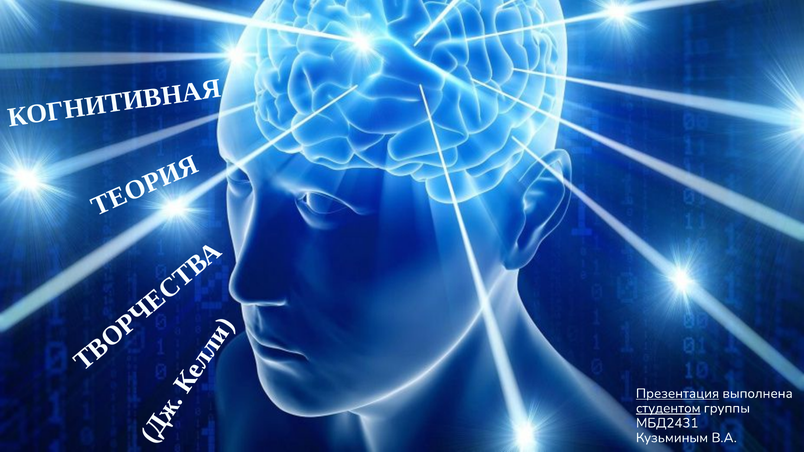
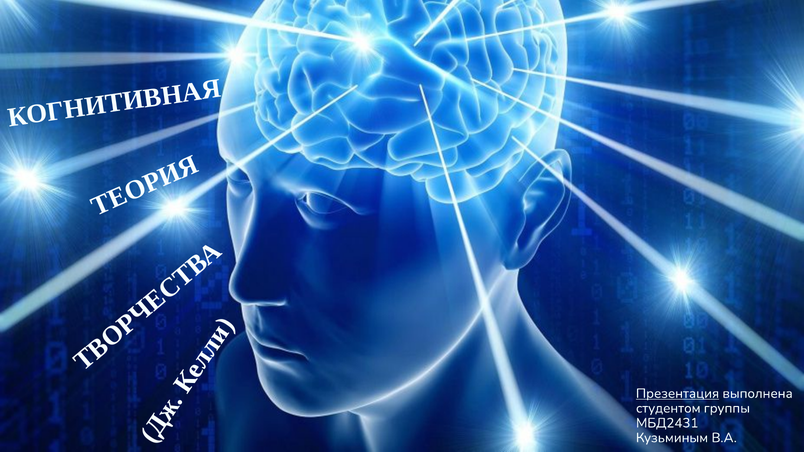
студентом underline: present -> none
